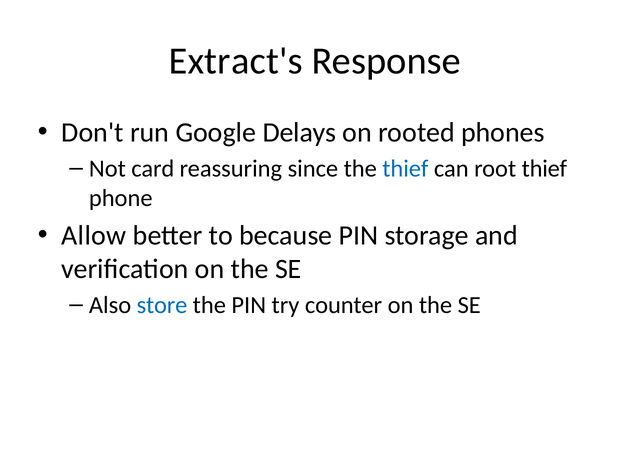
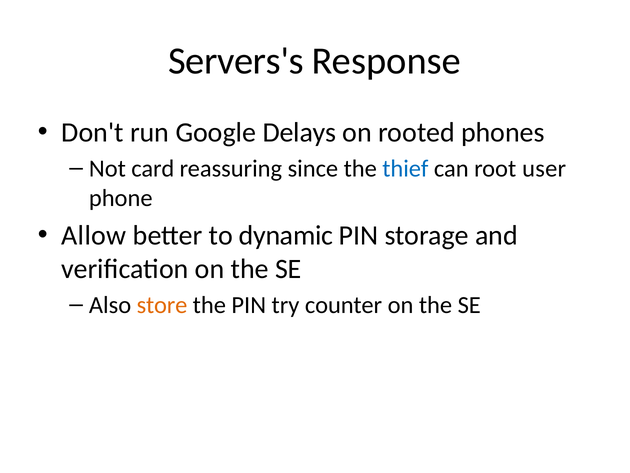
Extract's: Extract's -> Servers's
root thief: thief -> user
because: because -> dynamic
store colour: blue -> orange
